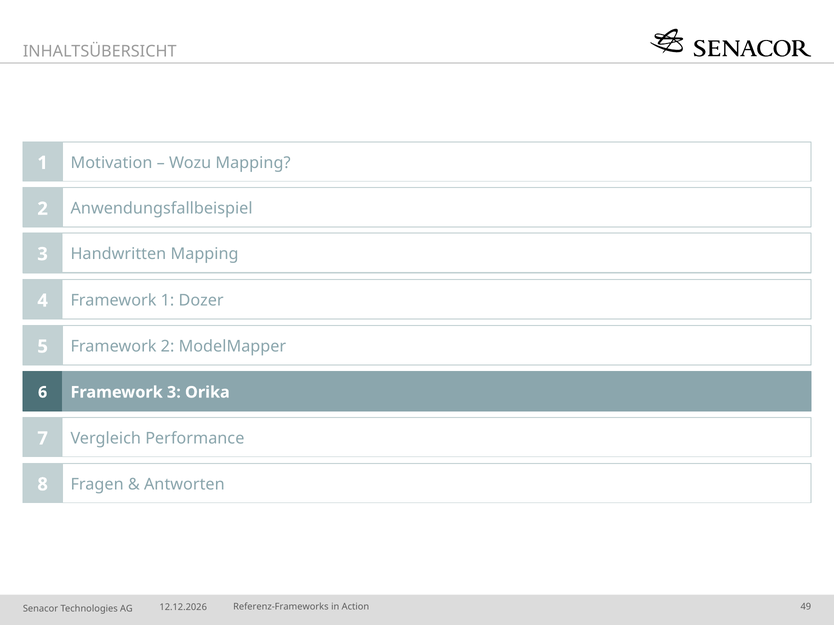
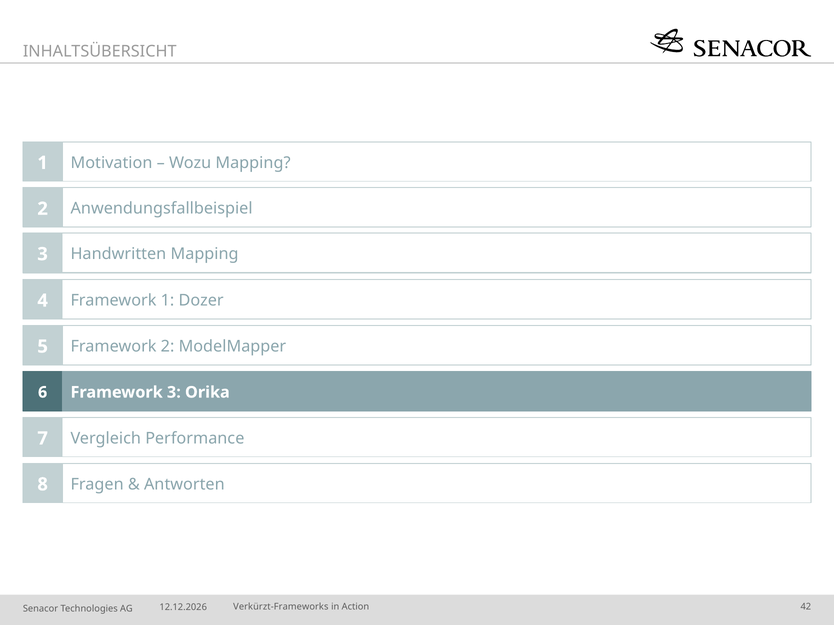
Referenz-Frameworks: Referenz-Frameworks -> Verkürzt-Frameworks
49: 49 -> 42
